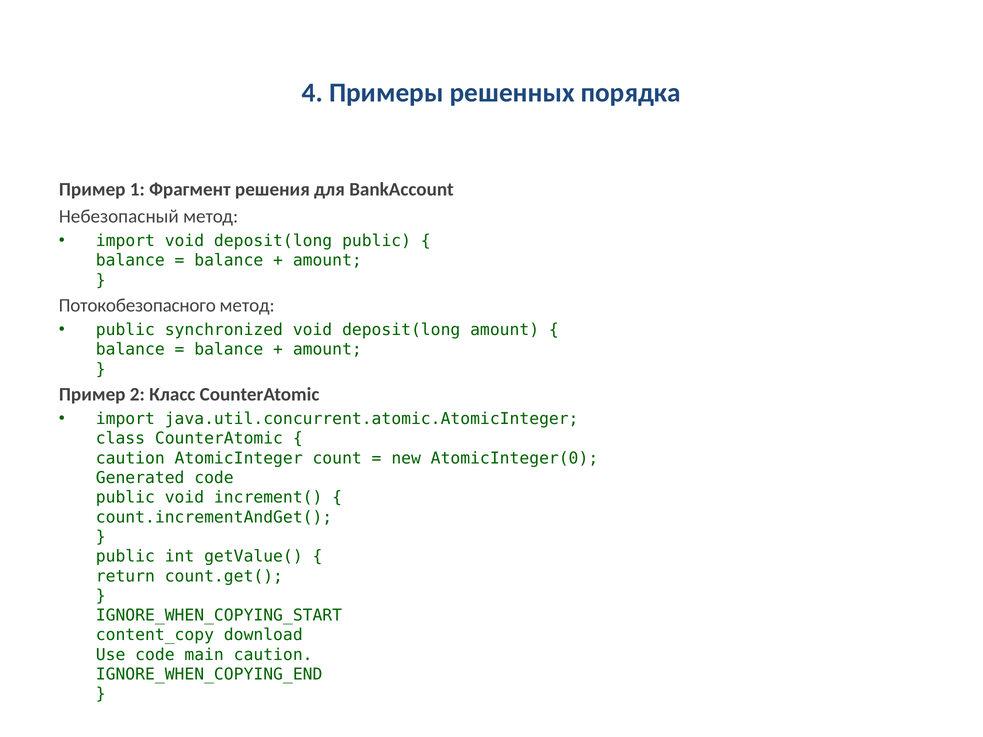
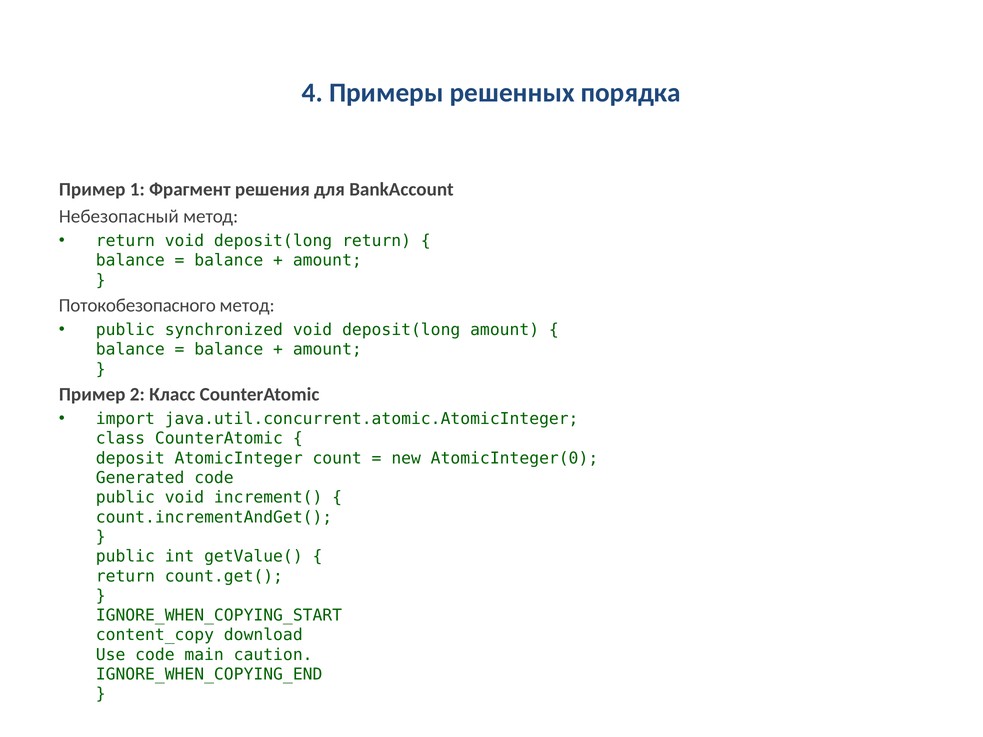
import at (125, 241): import -> return
deposit(long public: public -> return
caution at (130, 458): caution -> deposit
